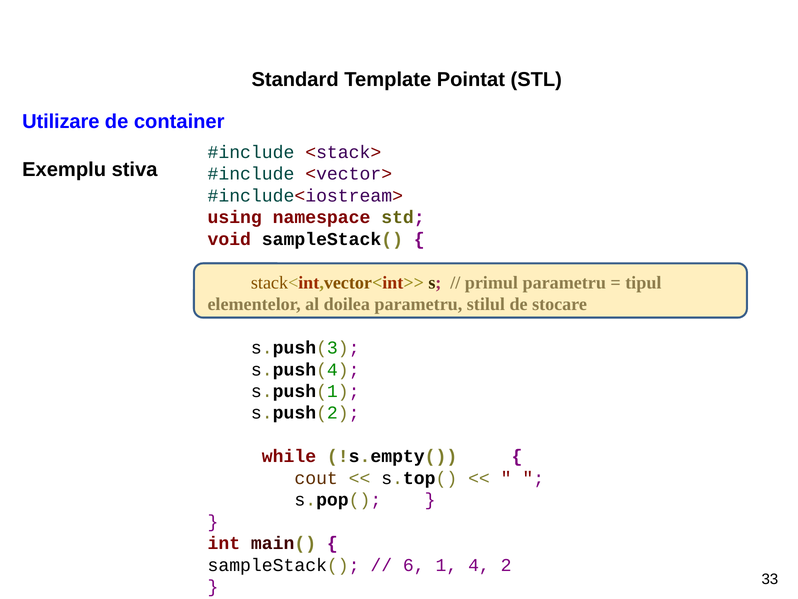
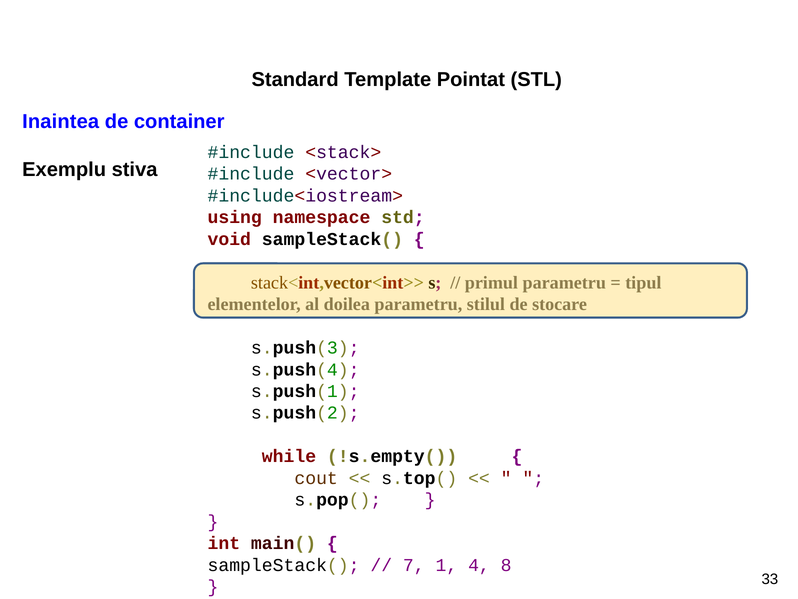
Utilizare: Utilizare -> Inaintea
6: 6 -> 7
2: 2 -> 8
